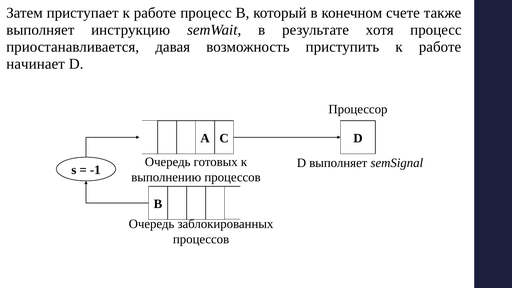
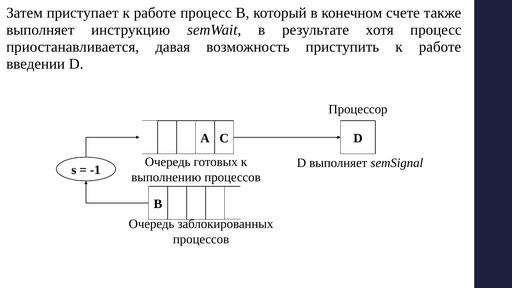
начинает: начинает -> введении
